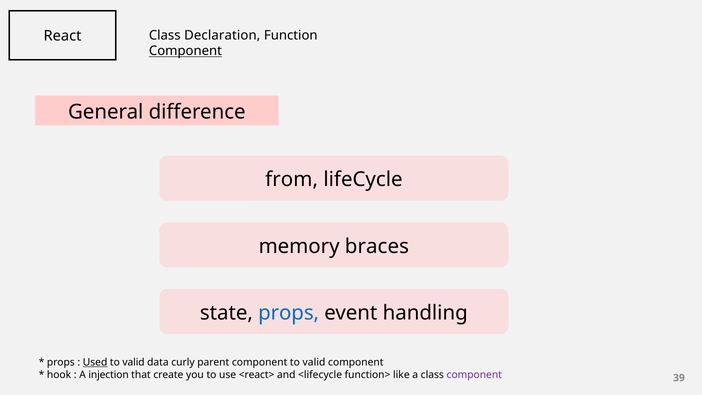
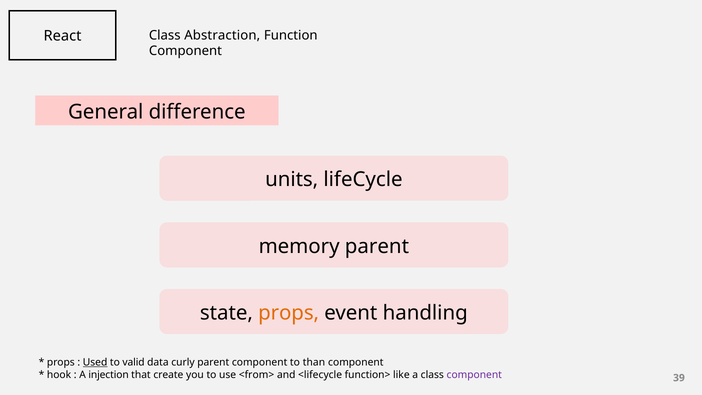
Declaration: Declaration -> Abstraction
Component at (185, 51) underline: present -> none
from: from -> units
memory braces: braces -> parent
props at (289, 313) colour: blue -> orange
component to valid: valid -> than
<react>: <react> -> <from>
